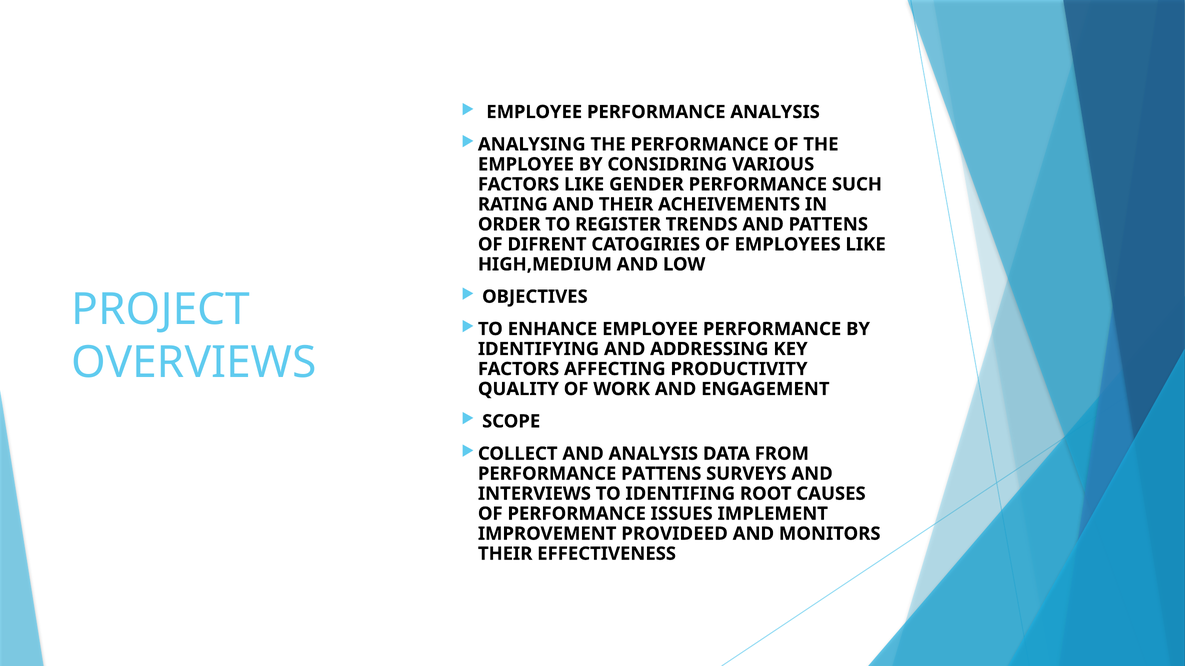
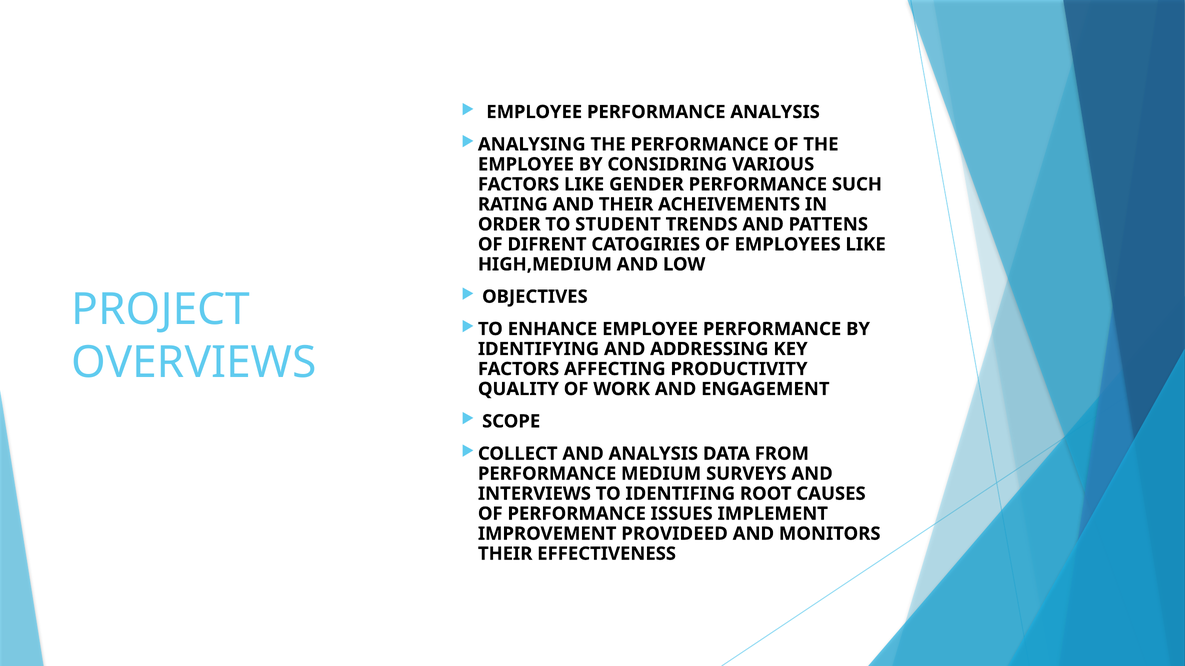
REGISTER: REGISTER -> STUDENT
PERFORMANCE PATTENS: PATTENS -> MEDIUM
